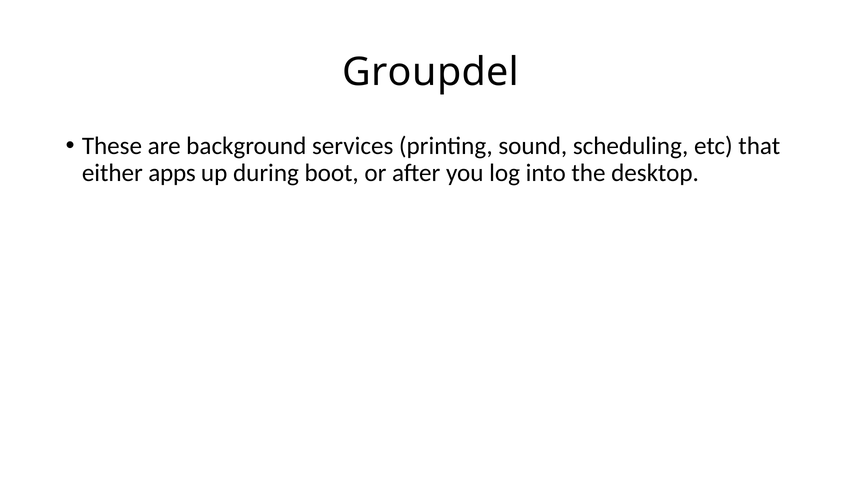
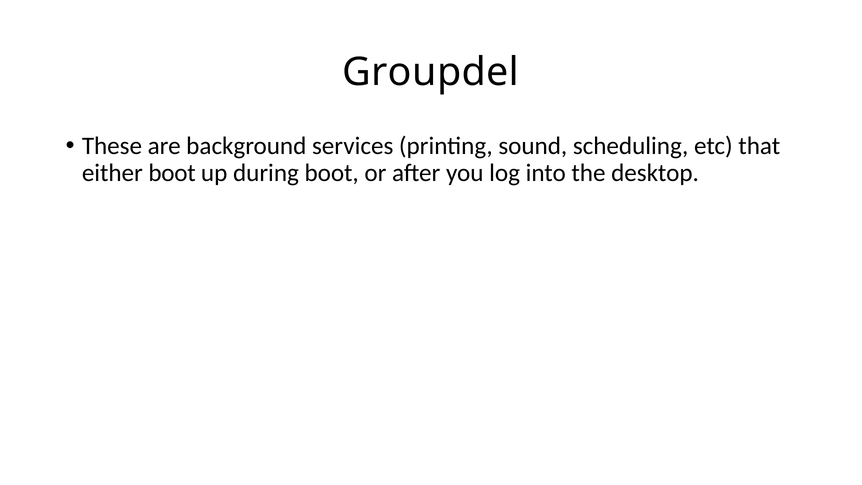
either apps: apps -> boot
